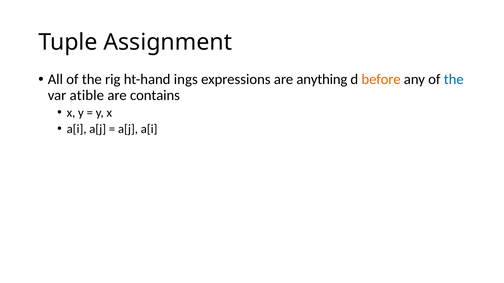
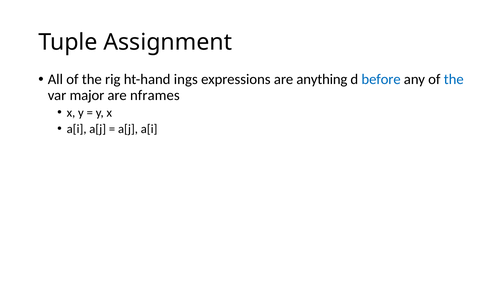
before colour: orange -> blue
atible: atible -> major
contains: contains -> nframes
